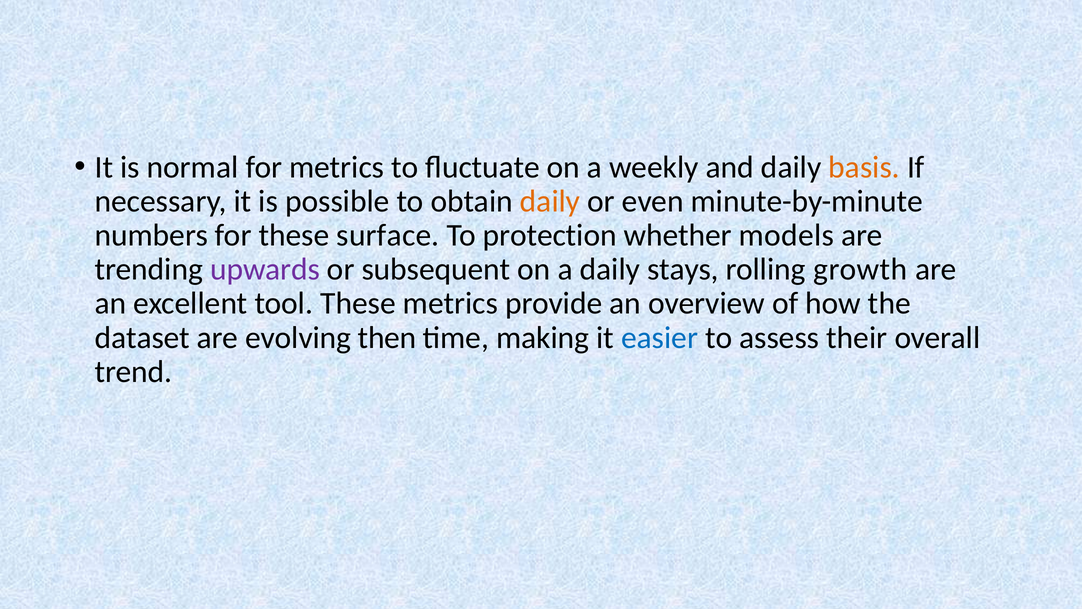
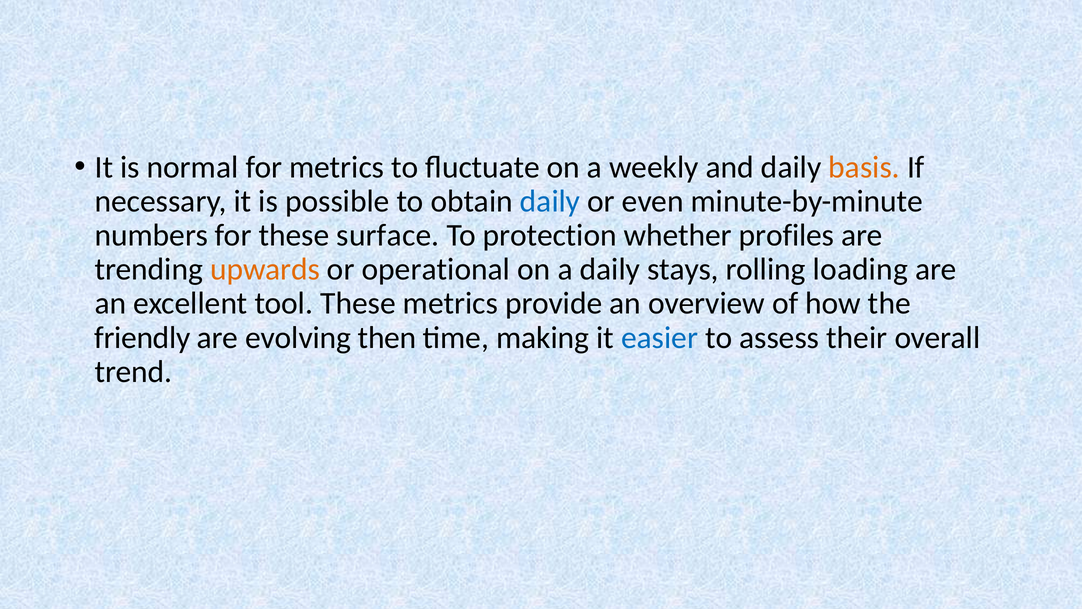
daily at (550, 201) colour: orange -> blue
models: models -> profiles
upwards colour: purple -> orange
subsequent: subsequent -> operational
growth: growth -> loading
dataset: dataset -> friendly
